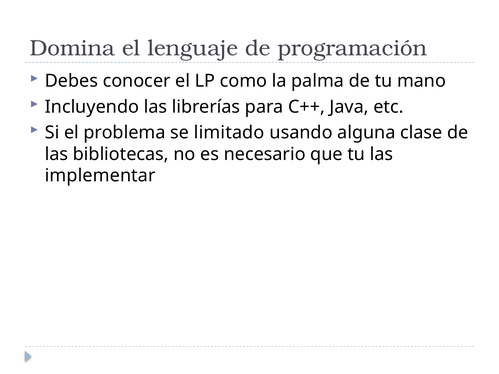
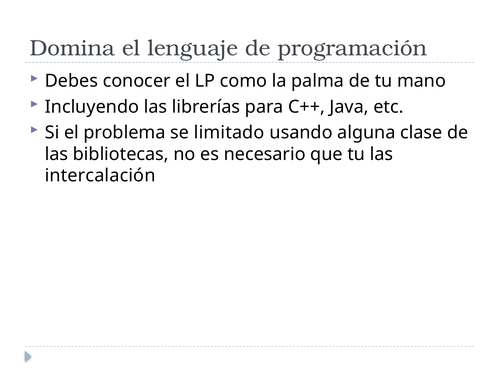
implementar: implementar -> intercalación
